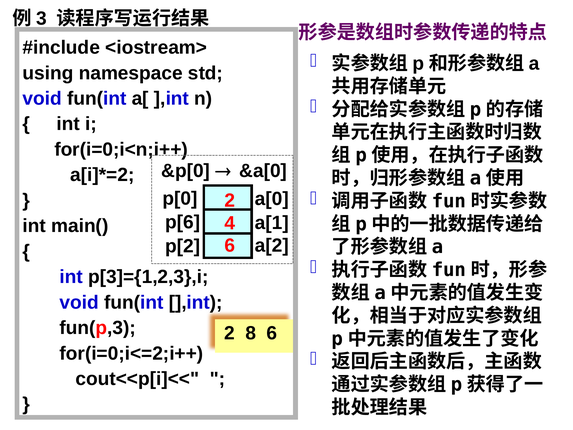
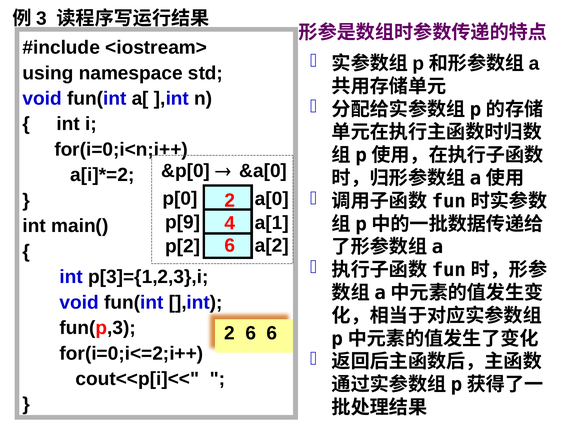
p[6: p[6 -> p[9
2 8: 8 -> 6
